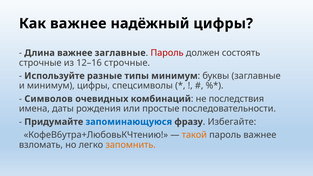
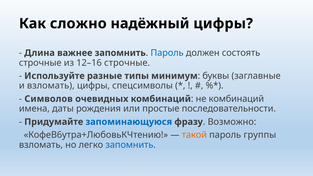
Как важнее: важнее -> сложно
важнее заглавные: заглавные -> запомнить
Пароль at (167, 53) colour: red -> blue
и минимум: минимум -> взломать
не последствия: последствия -> комбинаций
Избегайте: Избегайте -> Возможно
пароль важнее: важнее -> группы
запомнить at (131, 145) colour: orange -> blue
